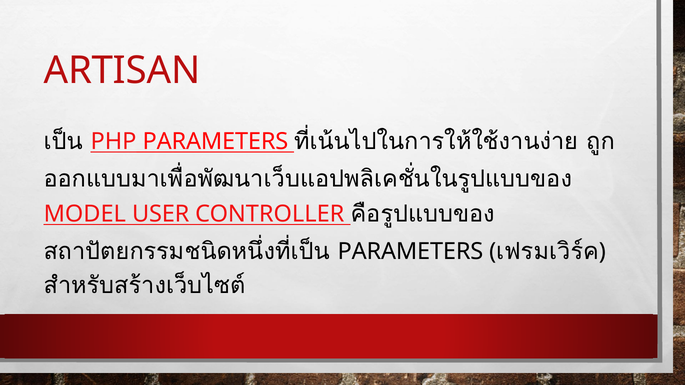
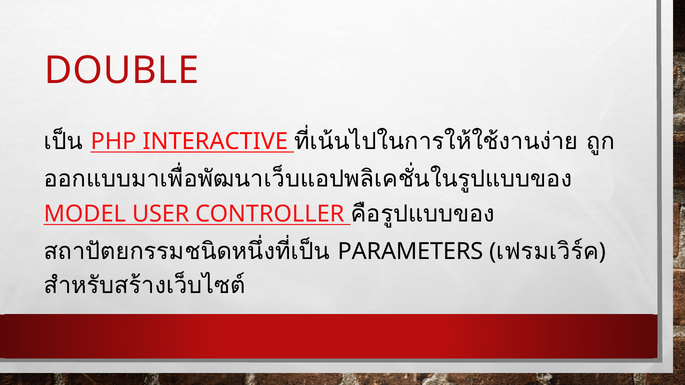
ARTISAN: ARTISAN -> DOUBLE
PHP PARAMETERS: PARAMETERS -> INTERACTIVE
